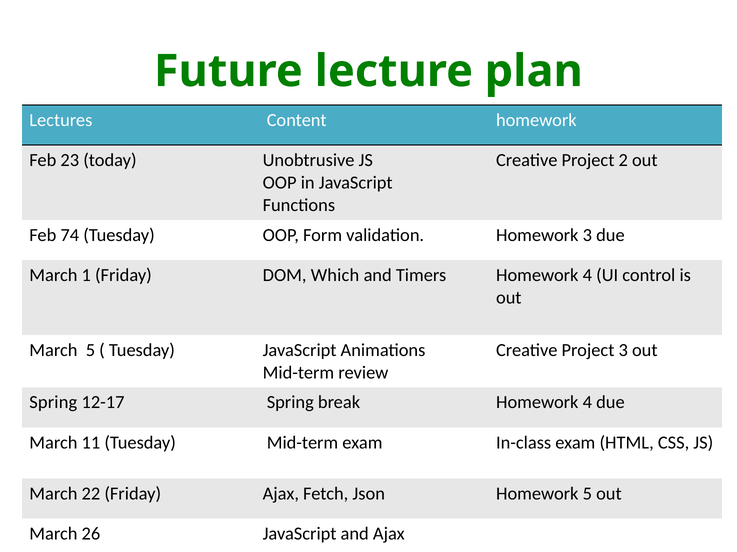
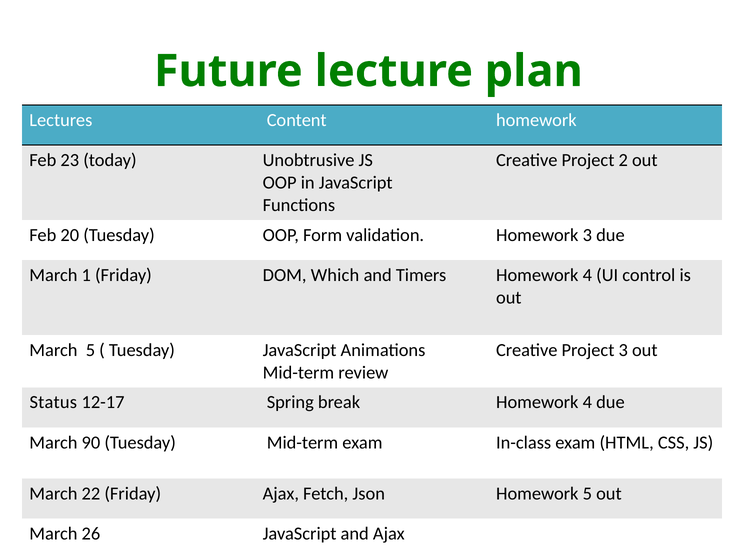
74: 74 -> 20
Spring at (53, 403): Spring -> Status
11: 11 -> 90
